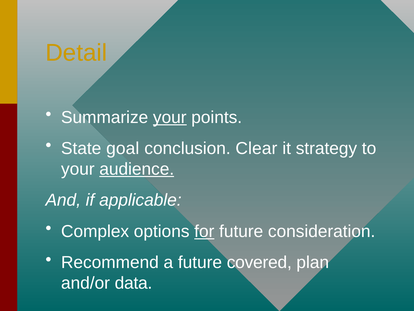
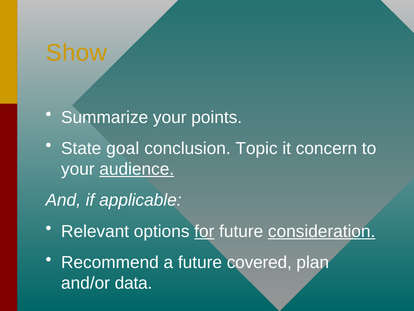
Detail: Detail -> Show
your at (170, 117) underline: present -> none
Clear: Clear -> Topic
strategy: strategy -> concern
Complex: Complex -> Relevant
consideration underline: none -> present
